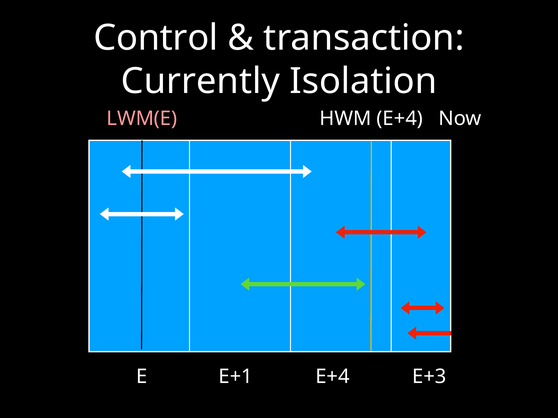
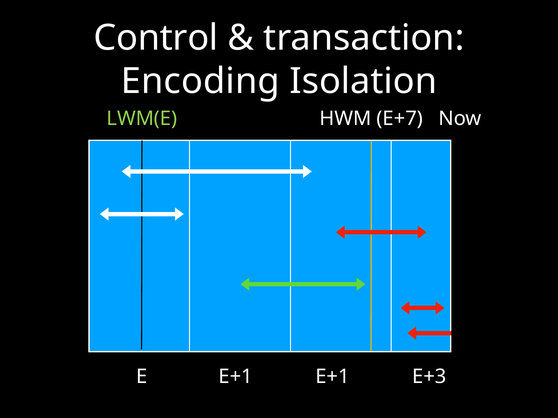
Currently: Currently -> Encoding
LWM(E colour: pink -> light green
HWM E+4: E+4 -> E+7
E+1 E+4: E+4 -> E+1
